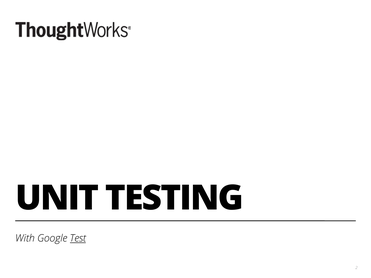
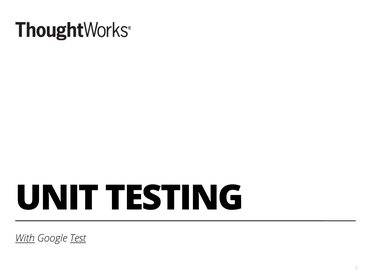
With underline: none -> present
